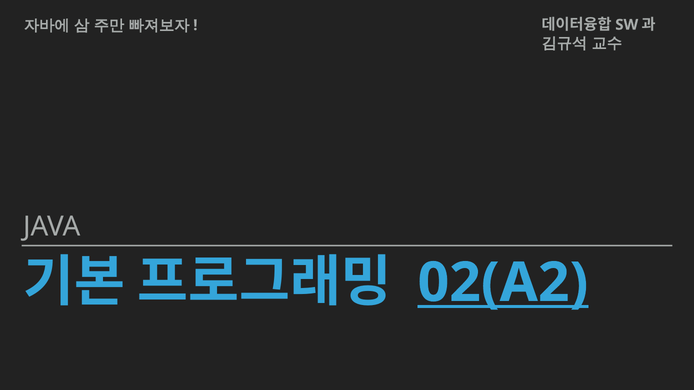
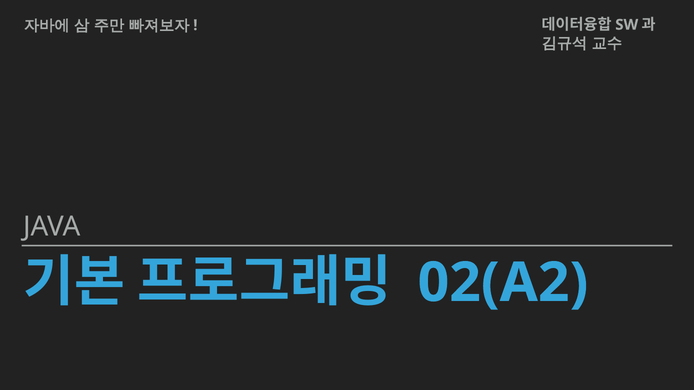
02(A2 underline: present -> none
